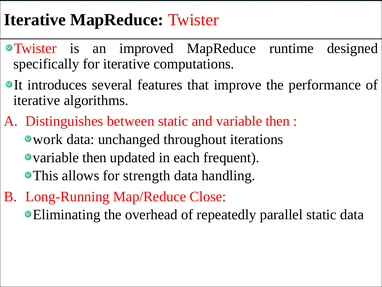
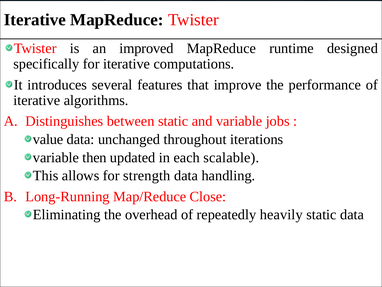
and variable then: then -> jobs
work: work -> value
frequent: frequent -> scalable
parallel: parallel -> heavily
